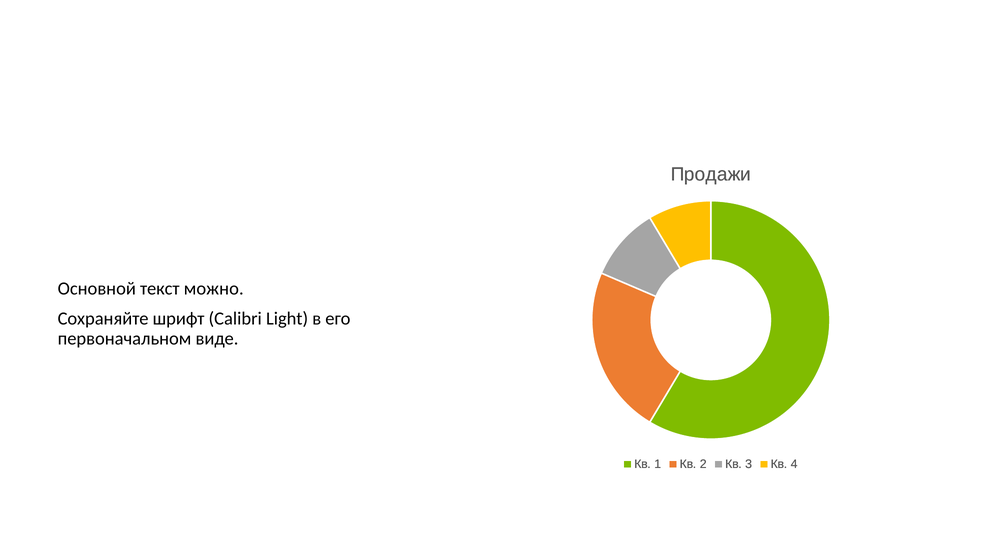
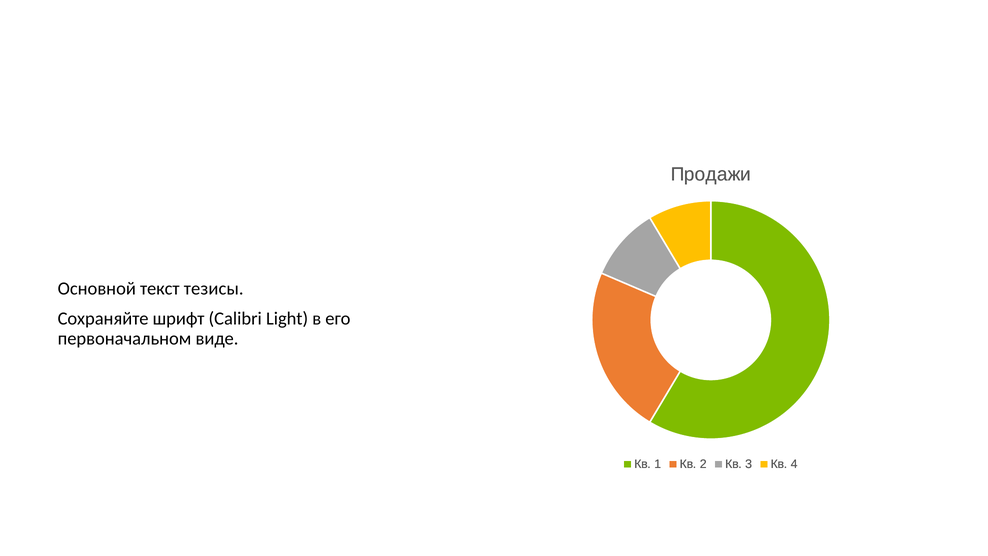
можно: можно -> тезисы
